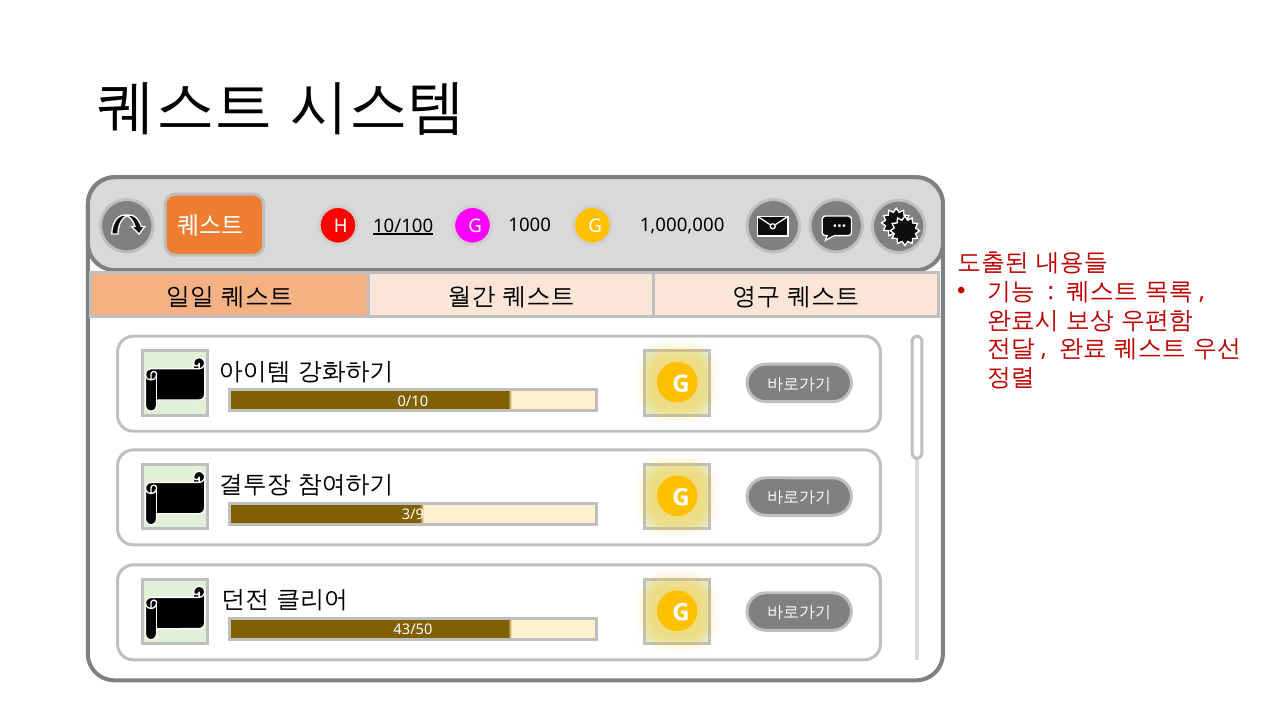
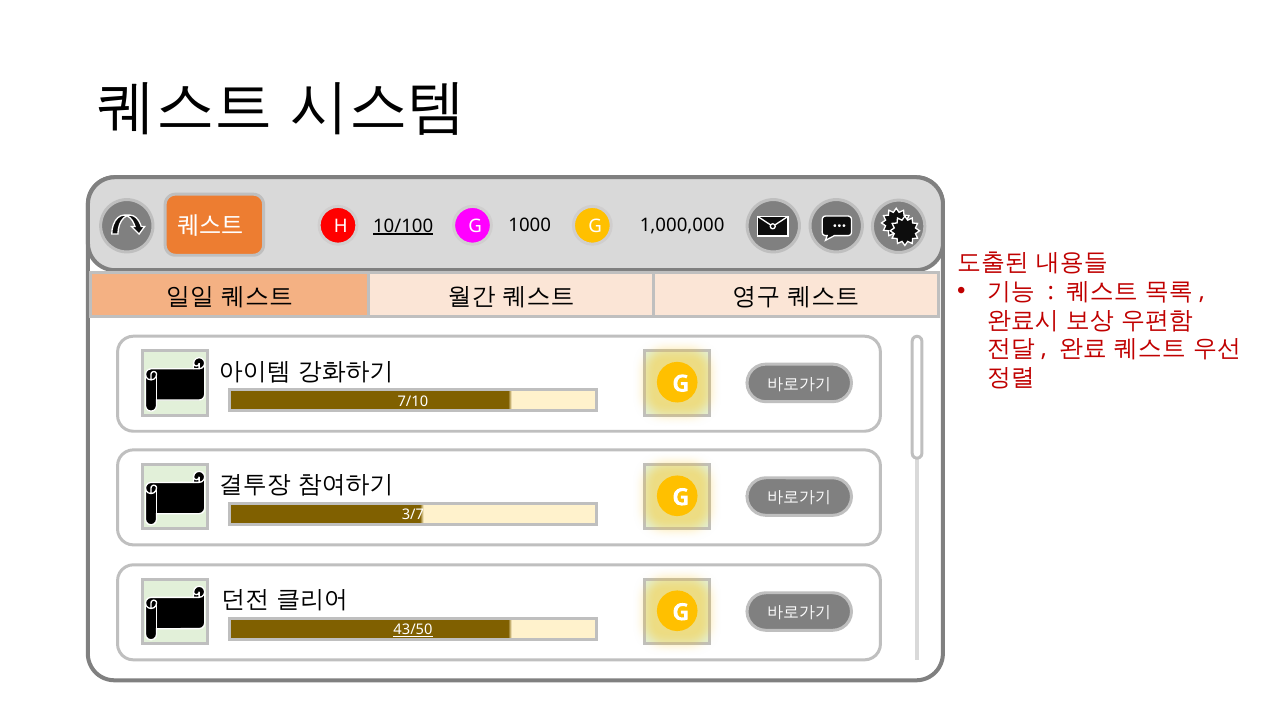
0/10: 0/10 -> 7/10
3/9: 3/9 -> 3/7
43/50 underline: none -> present
